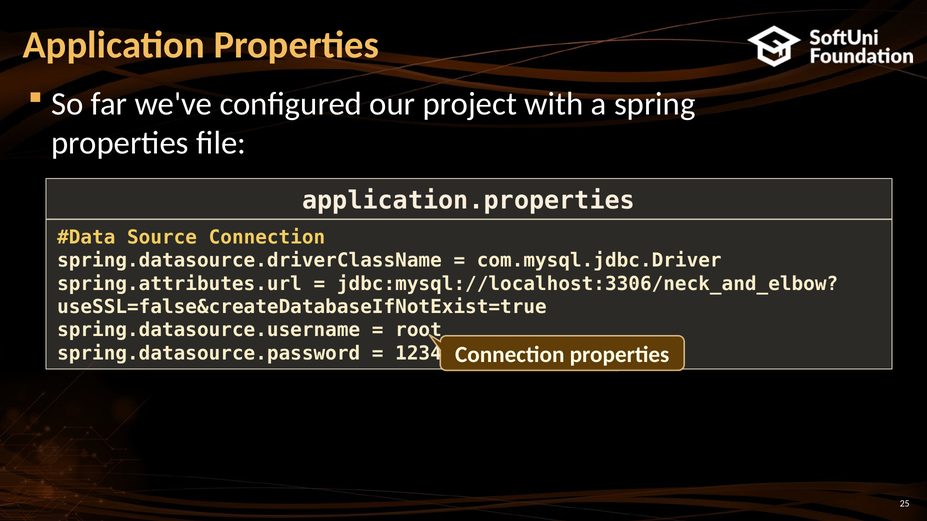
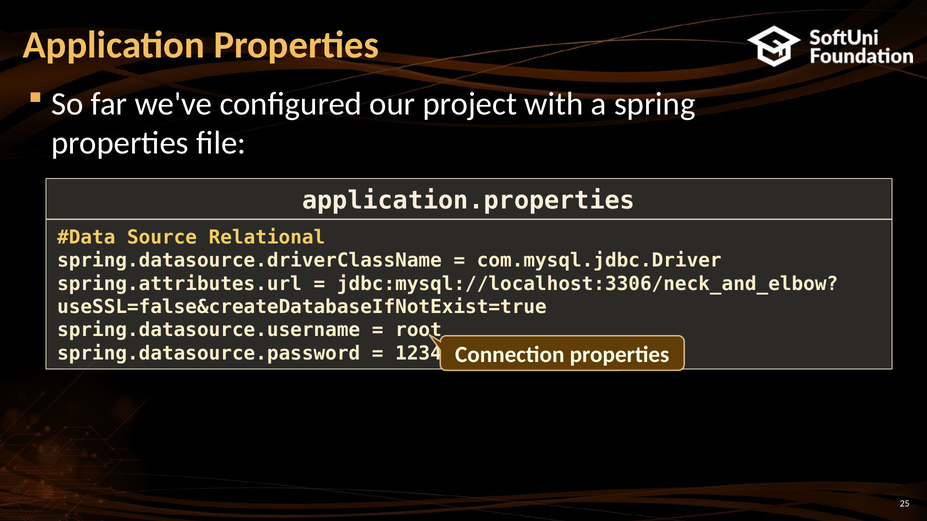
Source Connection: Connection -> Relational
